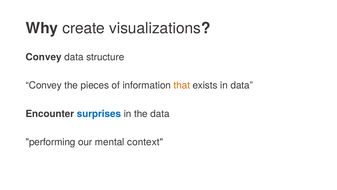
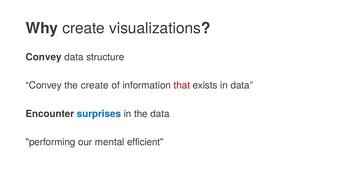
the pieces: pieces -> create
that colour: orange -> red
context: context -> efficient
